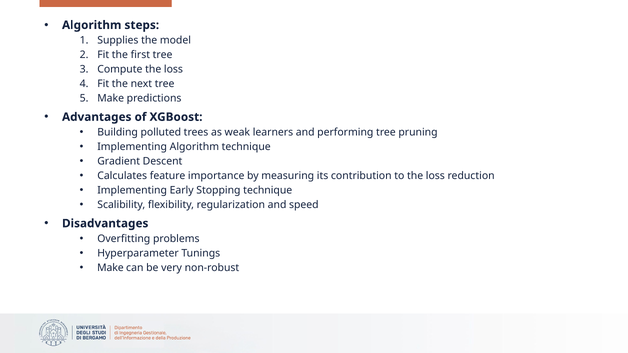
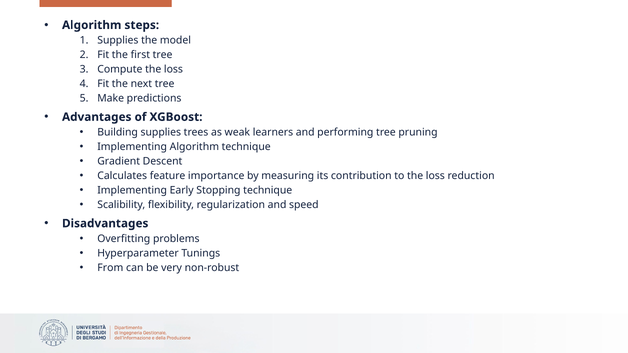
Building polluted: polluted -> supplies
Make at (110, 268): Make -> From
